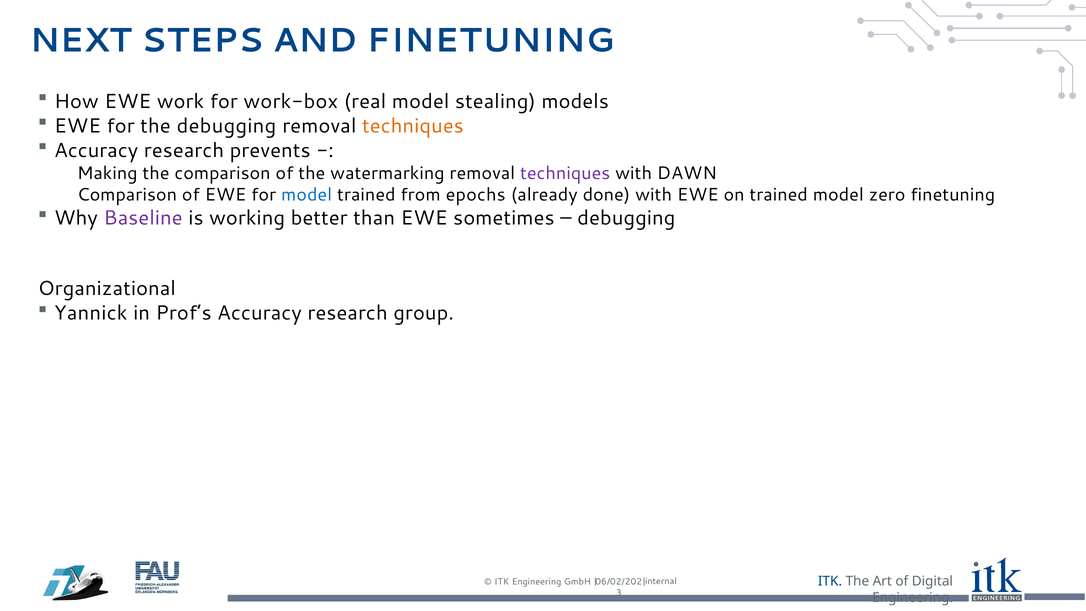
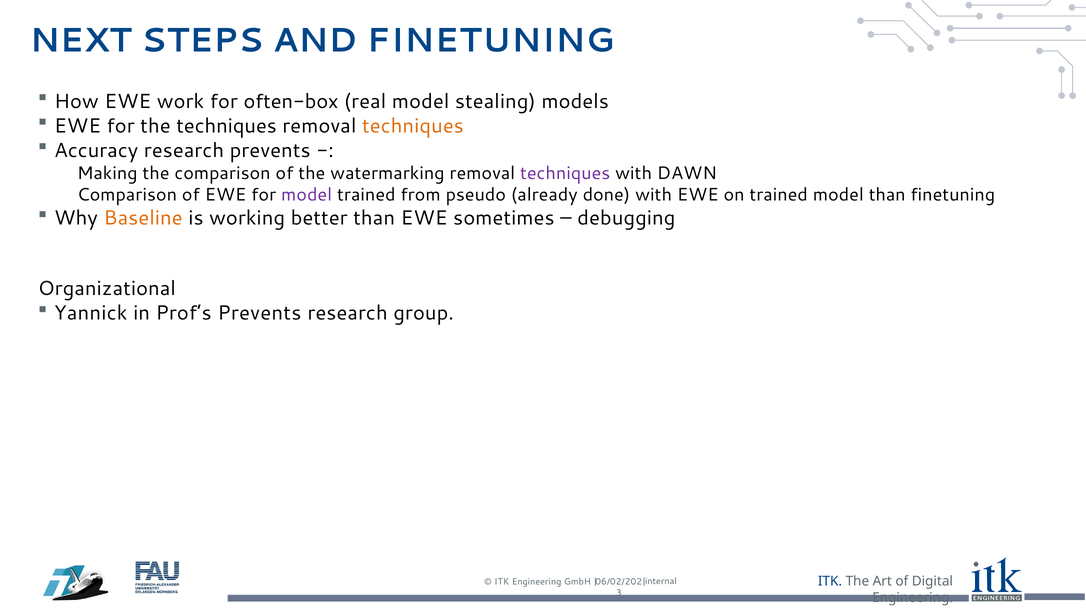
work-box: work-box -> often-box
the debugging: debugging -> techniques
model at (307, 195) colour: blue -> purple
epochs: epochs -> pseudo
model zero: zero -> than
Baseline colour: purple -> orange
Prof’s Accuracy: Accuracy -> Prevents
